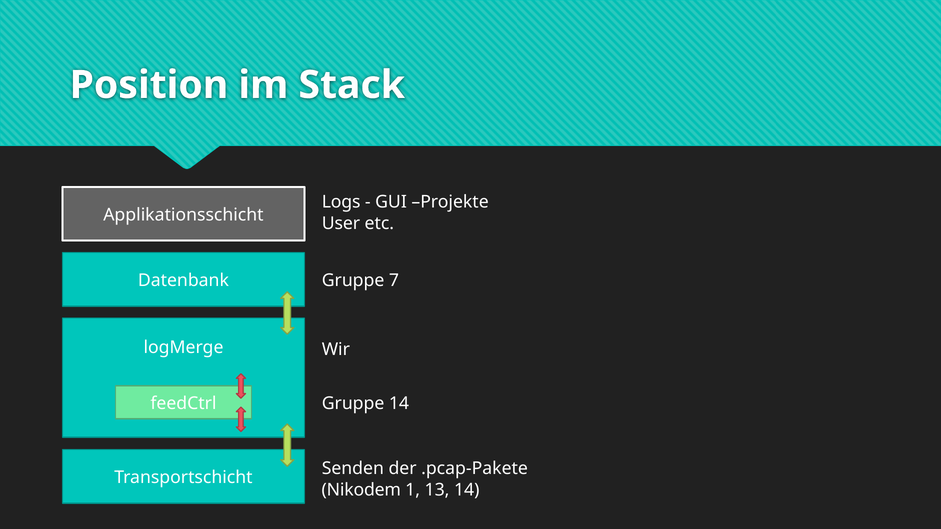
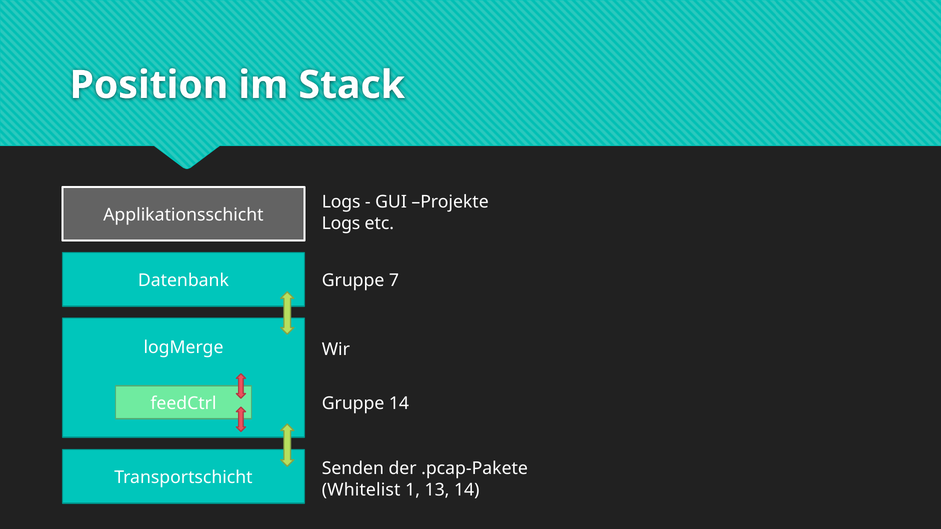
User at (341, 223): User -> Logs
Nikodem: Nikodem -> Whitelist
